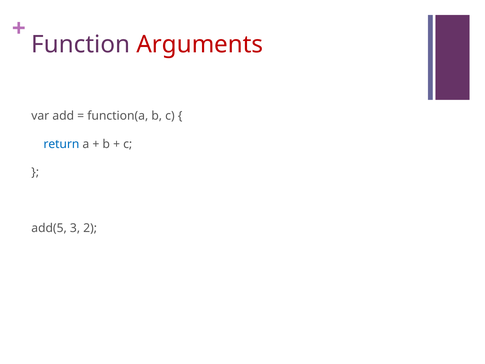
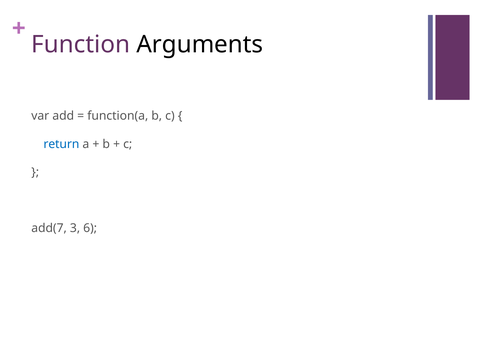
Arguments colour: red -> black
add(5: add(5 -> add(7
2: 2 -> 6
